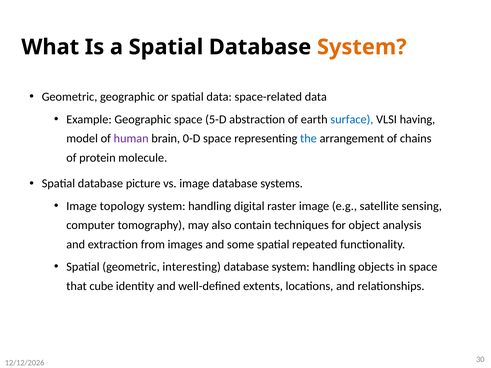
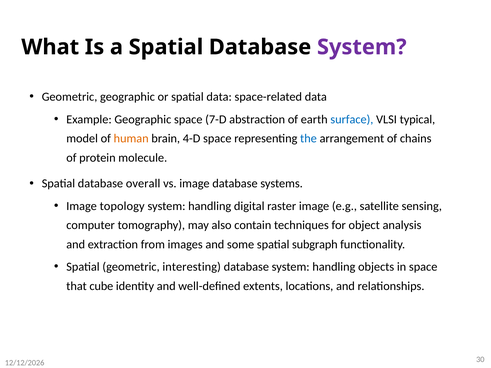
System at (362, 47) colour: orange -> purple
5-D: 5-D -> 7-D
having: having -> typical
human colour: purple -> orange
0-D: 0-D -> 4-D
picture: picture -> overall
repeated: repeated -> subgraph
